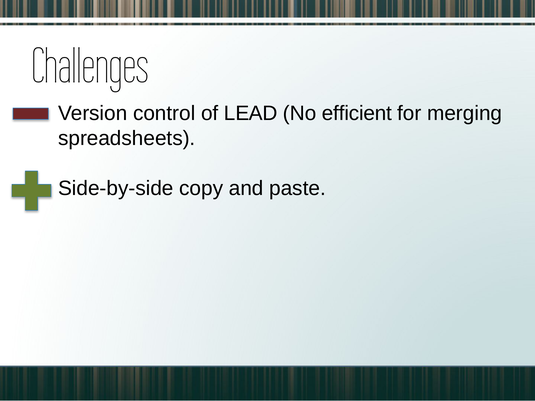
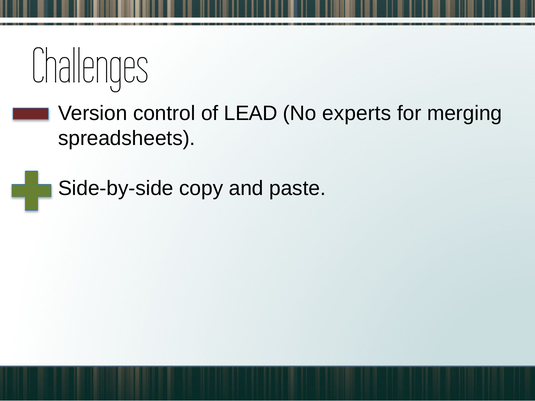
efficient: efficient -> experts
